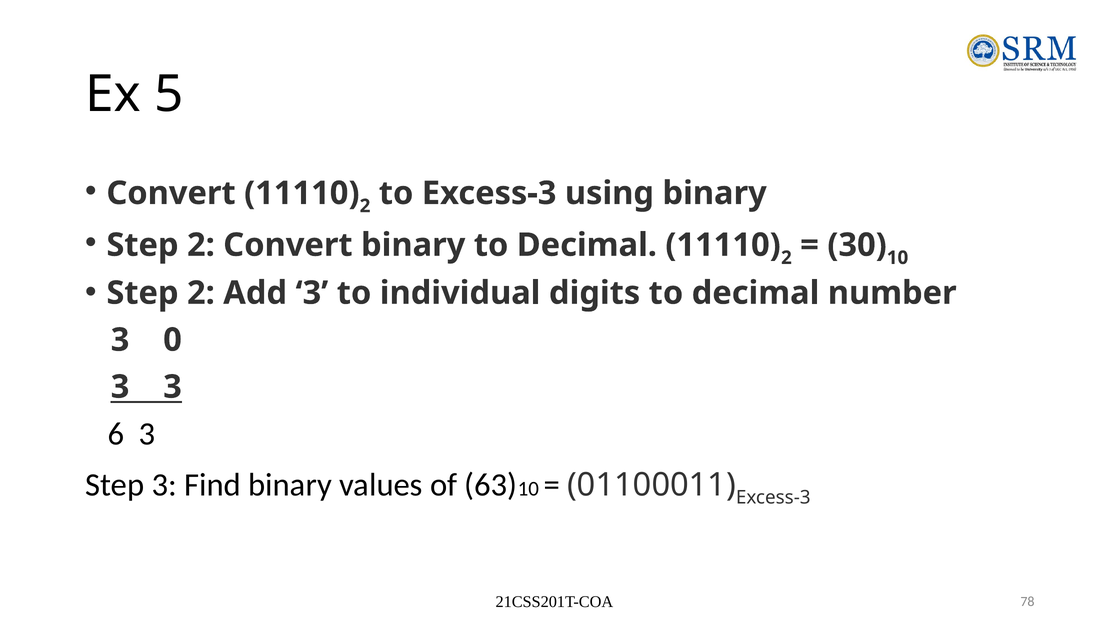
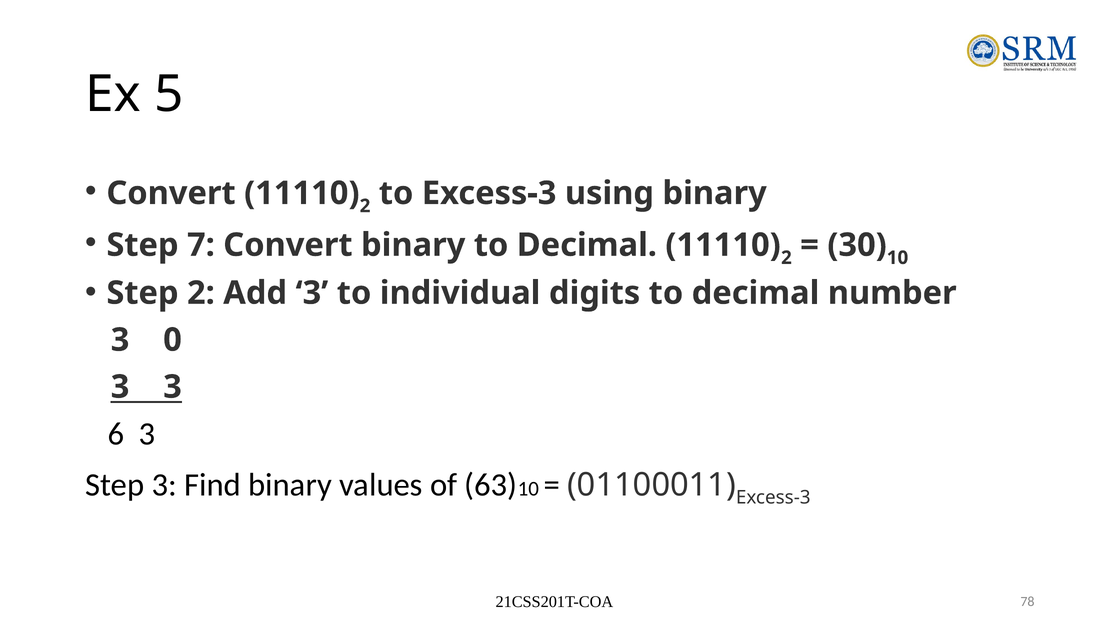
2 at (201, 245): 2 -> 7
